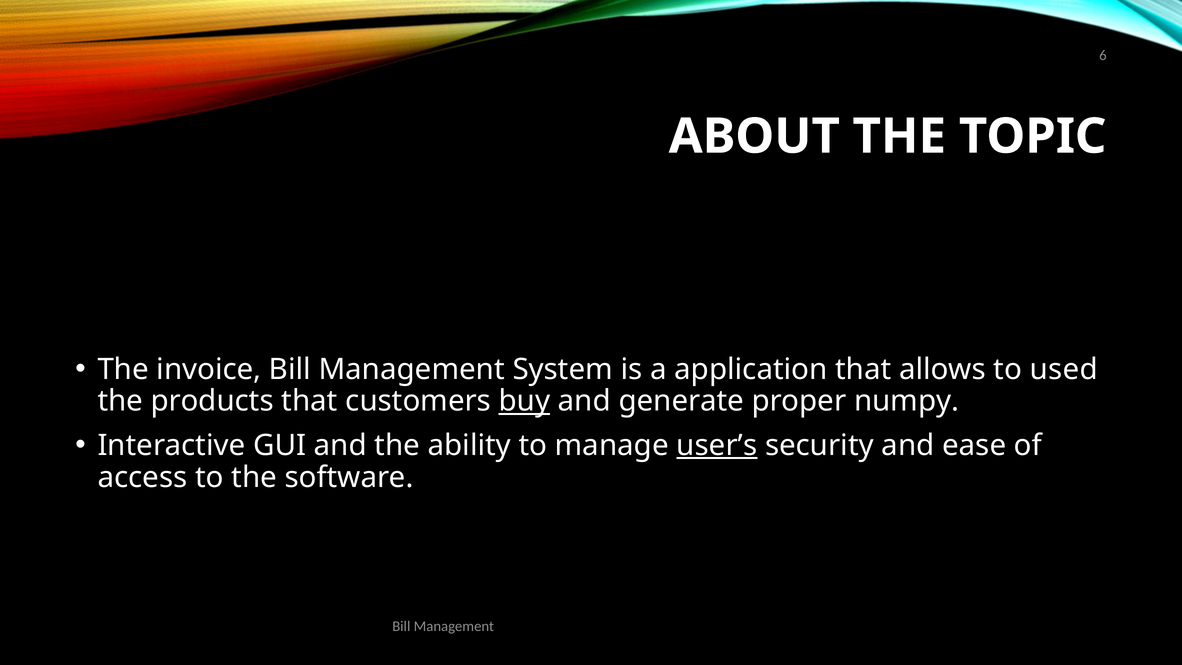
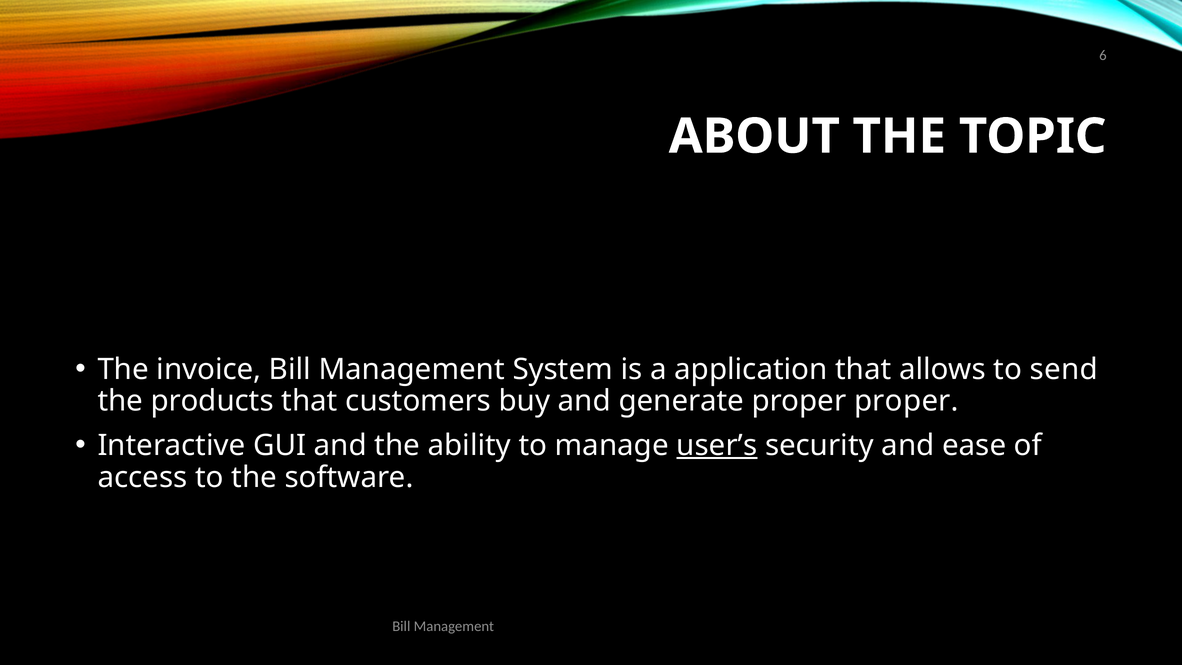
used: used -> send
buy underline: present -> none
proper numpy: numpy -> proper
